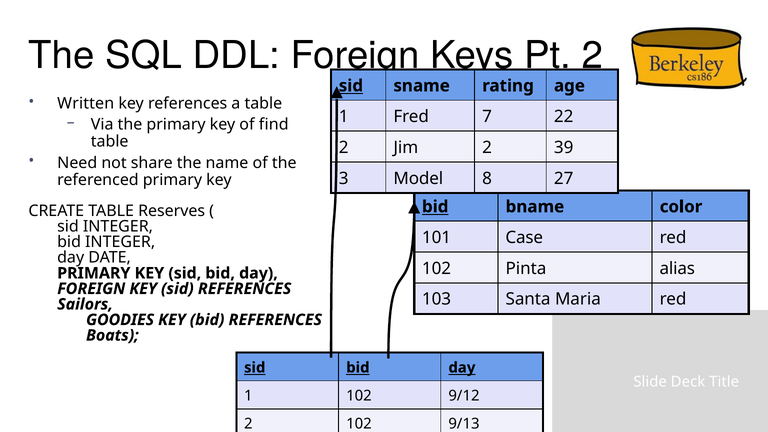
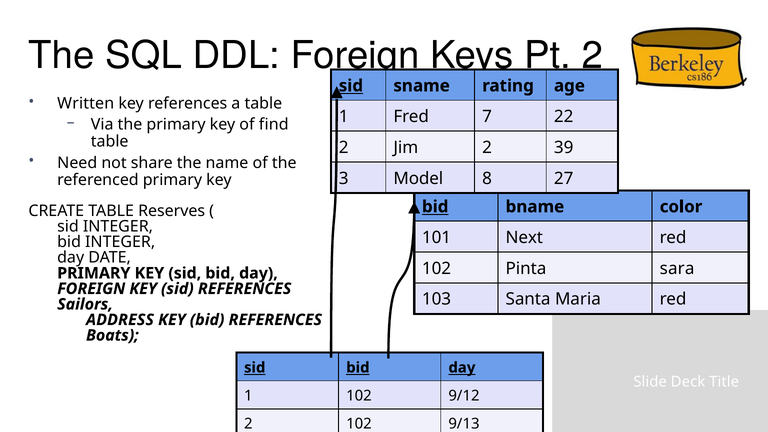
Case: Case -> Next
alias: alias -> sara
GOODIES: GOODIES -> ADDRESS
